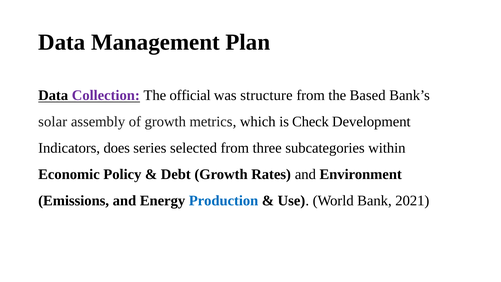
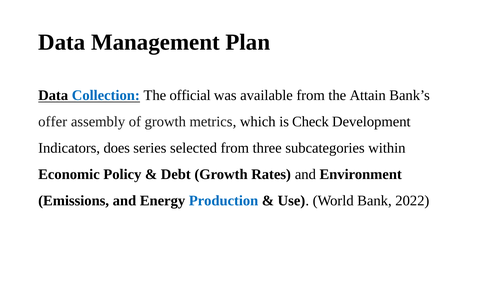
Collection colour: purple -> blue
structure: structure -> available
Based: Based -> Attain
solar: solar -> offer
2021: 2021 -> 2022
